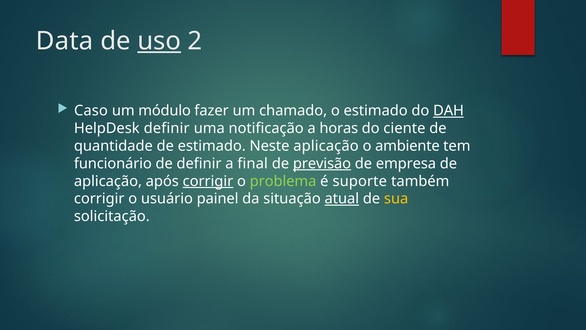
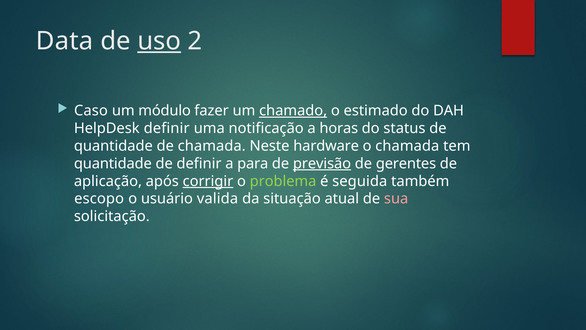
chamado underline: none -> present
DAH underline: present -> none
ciente: ciente -> status
de estimado: estimado -> chamada
Neste aplicação: aplicação -> hardware
o ambiente: ambiente -> chamada
funcionário at (113, 163): funcionário -> quantidade
final: final -> para
empresa: empresa -> gerentes
suporte: suporte -> seguida
corrigir at (99, 199): corrigir -> escopo
painel: painel -> valida
atual underline: present -> none
sua colour: yellow -> pink
